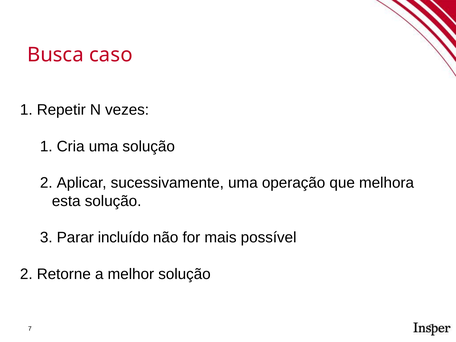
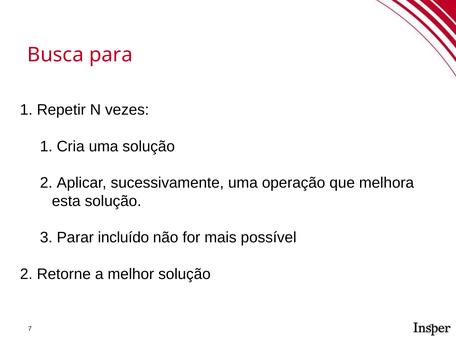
caso: caso -> para
